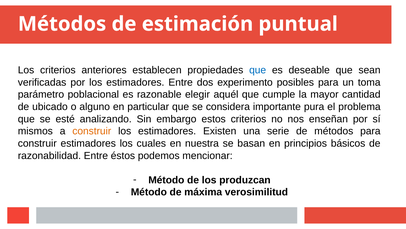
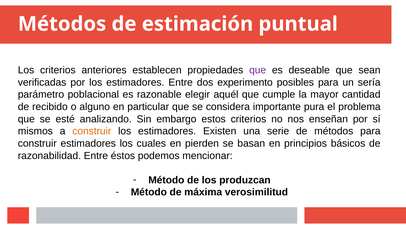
que at (258, 70) colour: blue -> purple
toma: toma -> sería
ubicado: ubicado -> recibido
nuestra: nuestra -> pierden
